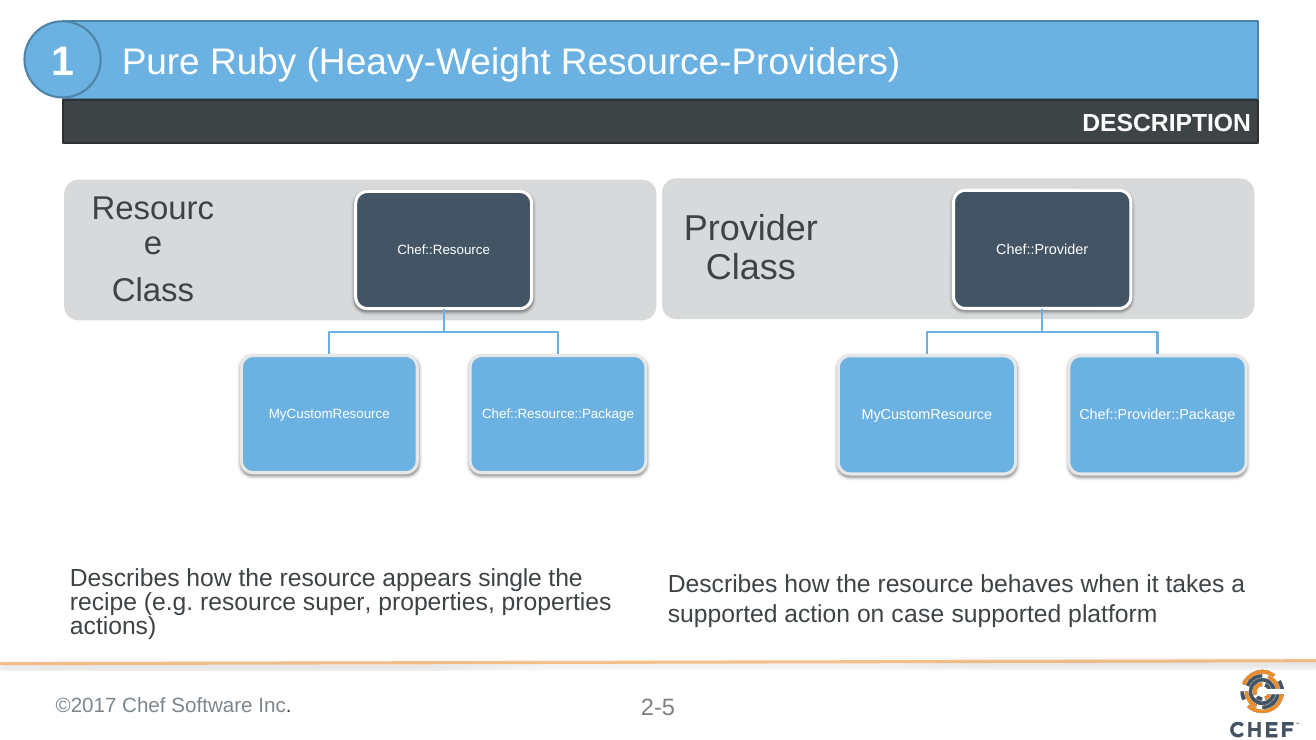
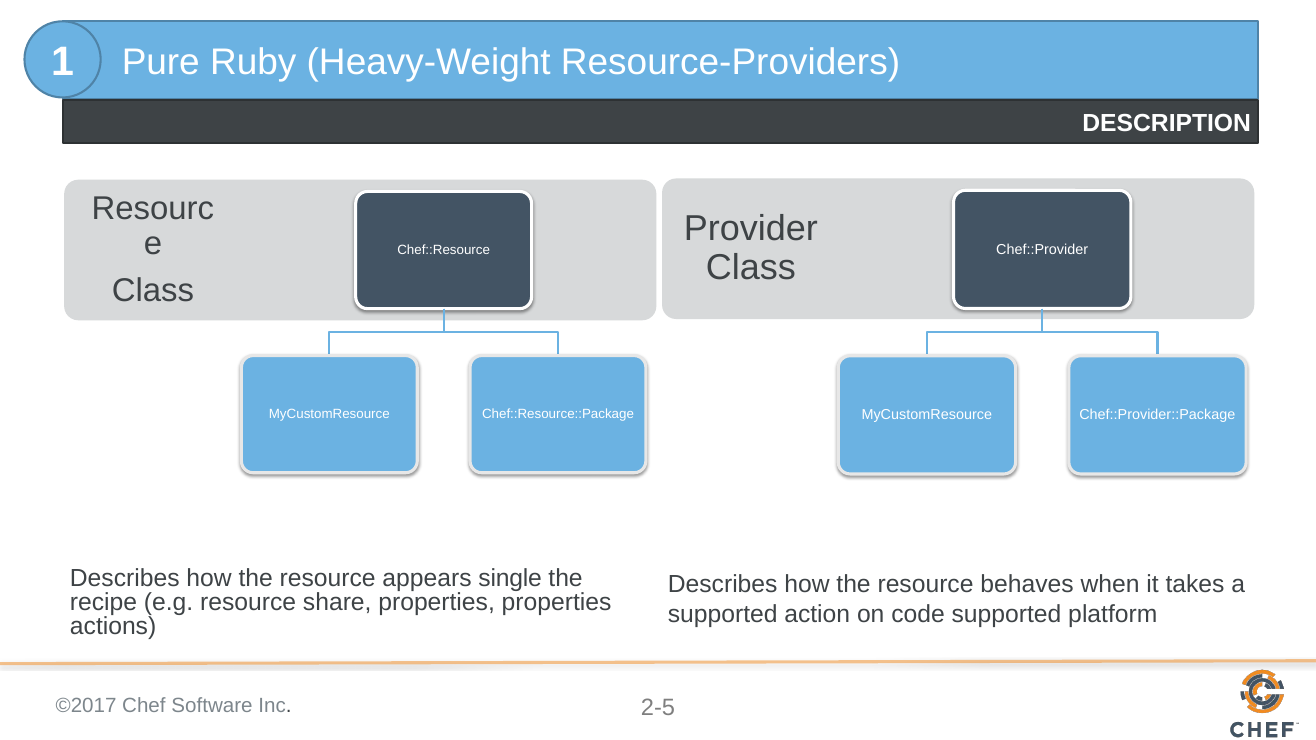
super: super -> share
case: case -> code
